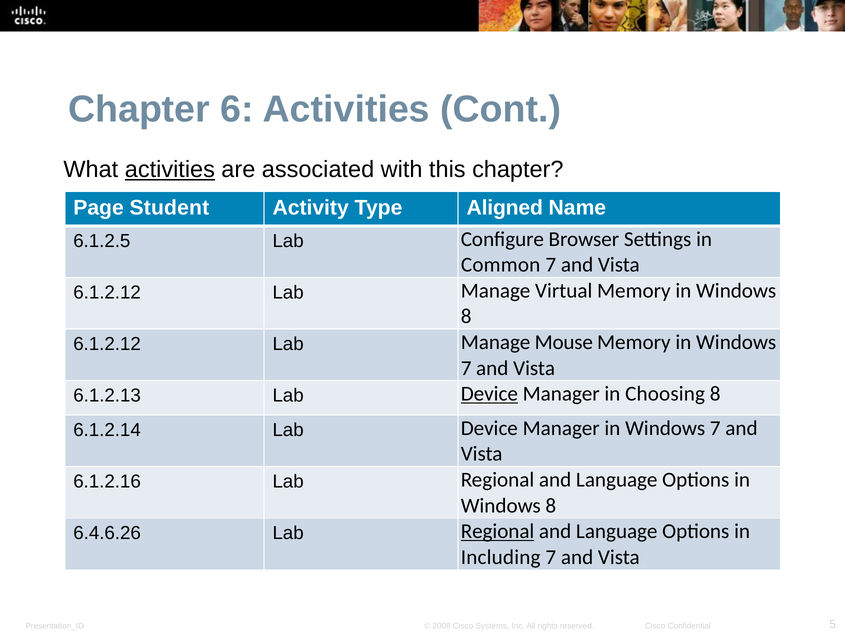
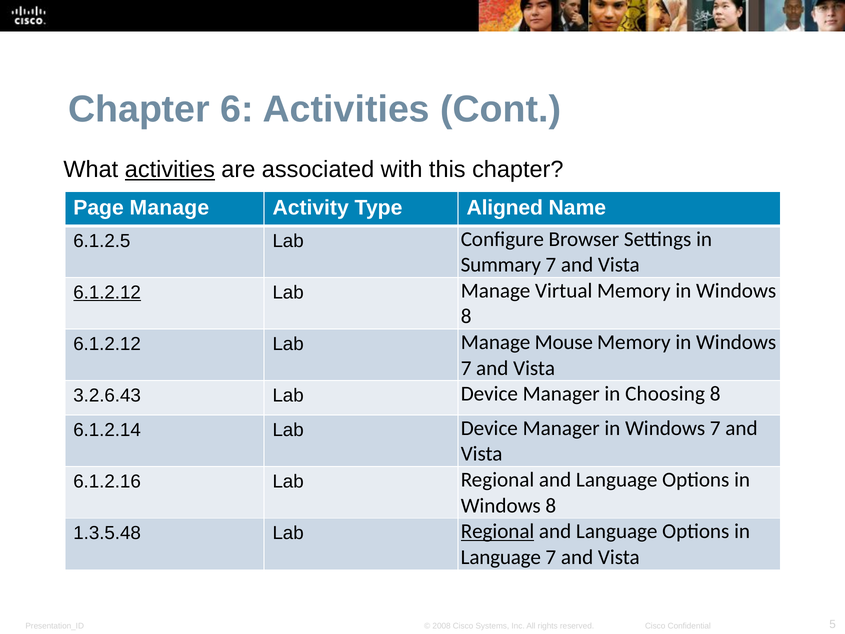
Page Student: Student -> Manage
Common: Common -> Summary
6.1.2.12 at (107, 292) underline: none -> present
6.1.2.13: 6.1.2.13 -> 3.2.6.43
Device at (489, 394) underline: present -> none
6.4.6.26: 6.4.6.26 -> 1.3.5.48
Including at (501, 557): Including -> Language
